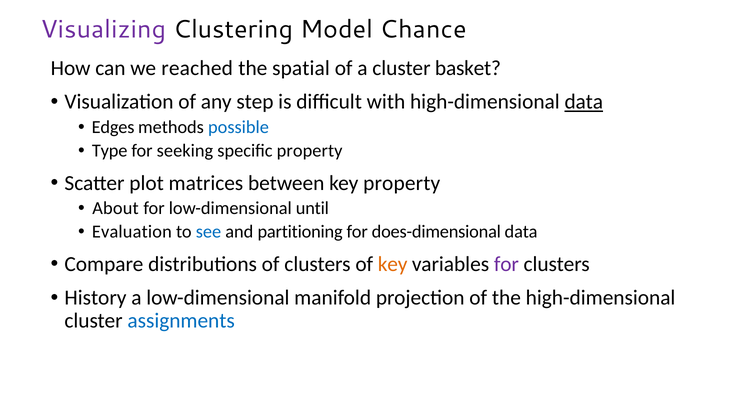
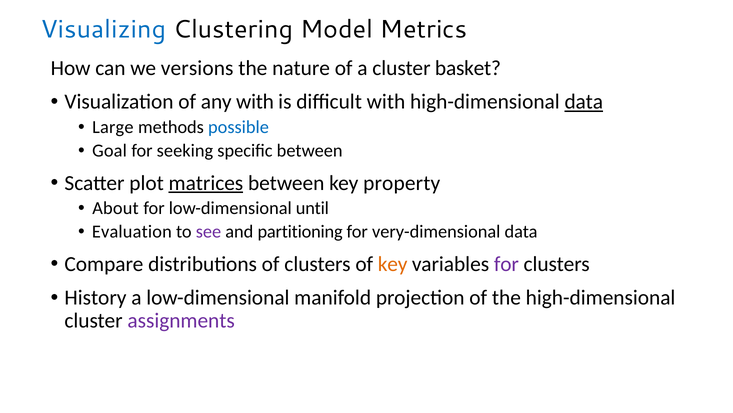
Visualizing colour: purple -> blue
Chance: Chance -> Metrics
reached: reached -> versions
spatial: spatial -> nature
any step: step -> with
Edges: Edges -> Large
Type: Type -> Goal
specific property: property -> between
matrices underline: none -> present
see colour: blue -> purple
does-dimensional: does-dimensional -> very-dimensional
assignments colour: blue -> purple
